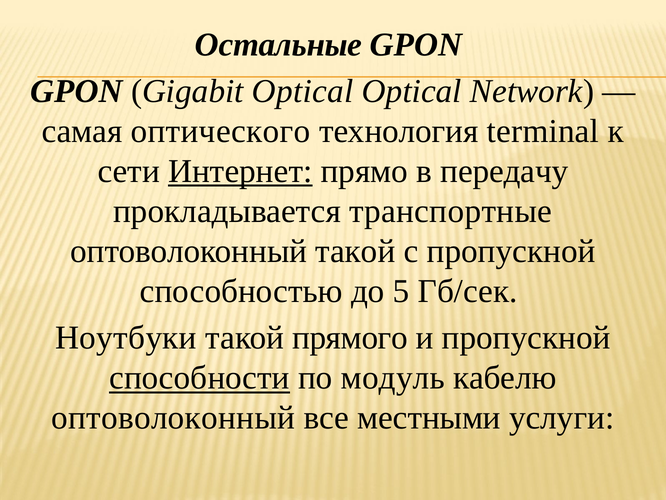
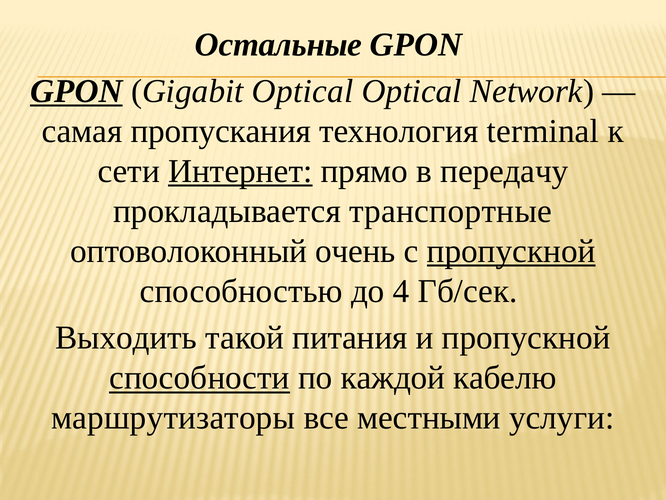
GPON at (76, 91) underline: none -> present
оптического: оптического -> пропускания
оптоволоконный такой: такой -> очень
пропускной at (511, 251) underline: none -> present
5: 5 -> 4
Ноутбуки: Ноутбуки -> Выходить
прямого: прямого -> питания
модуль: модуль -> каждой
оптоволоконный at (173, 418): оптоволоконный -> маршрутизаторы
